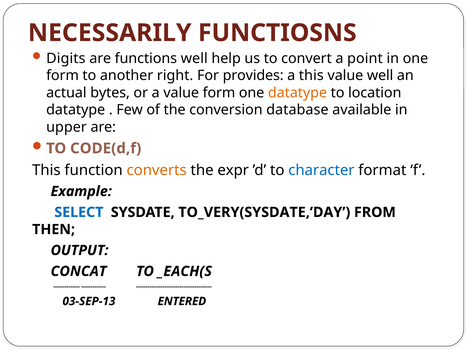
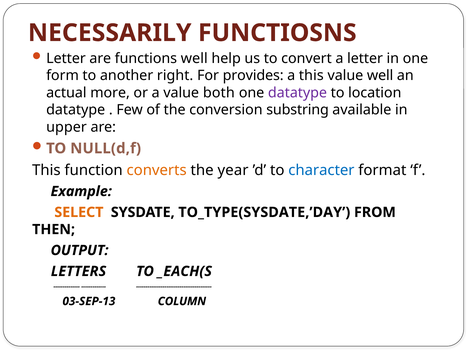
Digits at (66, 58): Digits -> Letter
a point: point -> letter
bytes: bytes -> more
value form: form -> both
datatype at (297, 92) colour: orange -> purple
database: database -> substring
CODE(d,f: CODE(d,f -> NULL(d,f
expr: expr -> year
SELECT colour: blue -> orange
TO_VERY(SYSDATE,’DAY: TO_VERY(SYSDATE,’DAY -> TO_TYPE(SYSDATE,’DAY
CONCAT: CONCAT -> LETTERS
ENTERED: ENTERED -> COLUMN
